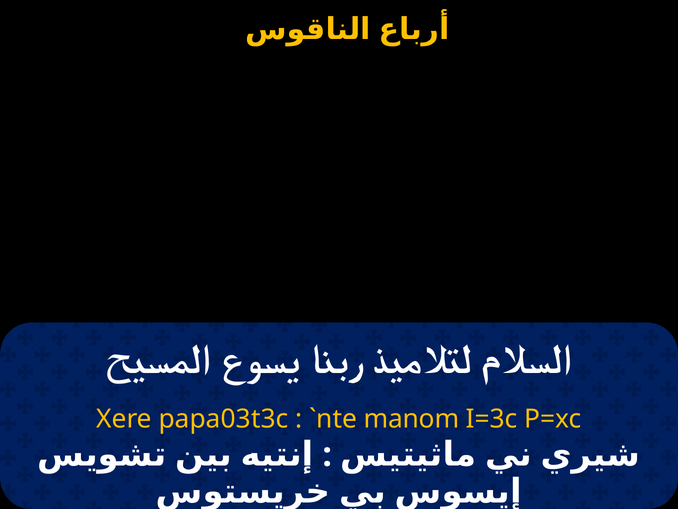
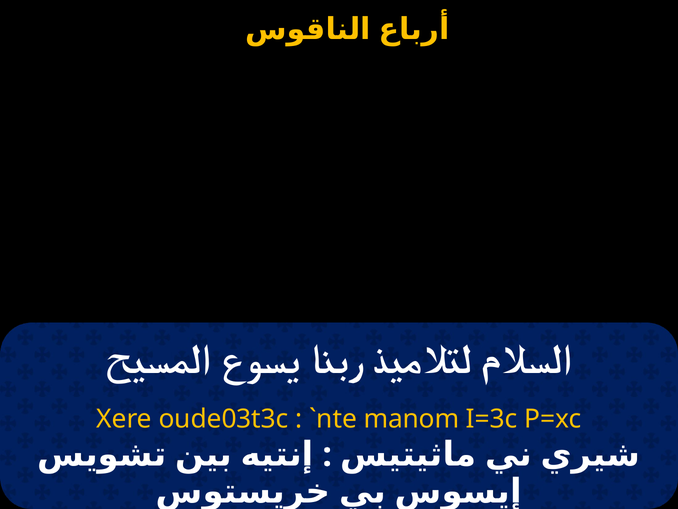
papa03t3c: papa03t3c -> oude03t3c
